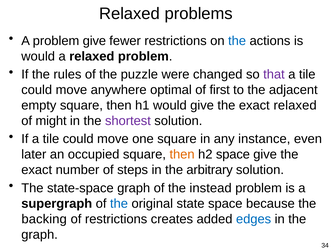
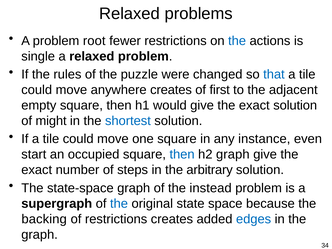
problem give: give -> root
would at (38, 56): would -> single
that colour: purple -> blue
anywhere optimal: optimal -> creates
exact relaxed: relaxed -> solution
shortest colour: purple -> blue
later: later -> start
then at (182, 154) colour: orange -> blue
h2 space: space -> graph
